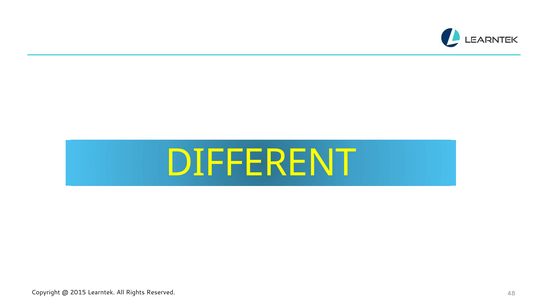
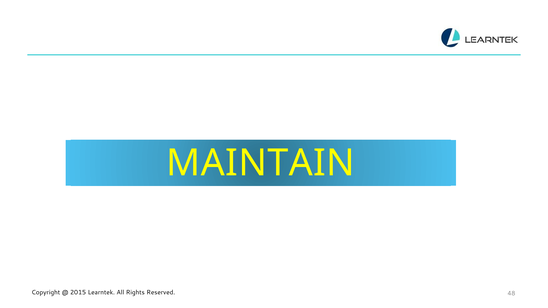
DIFFERENT: DIFFERENT -> MAINTAIN
